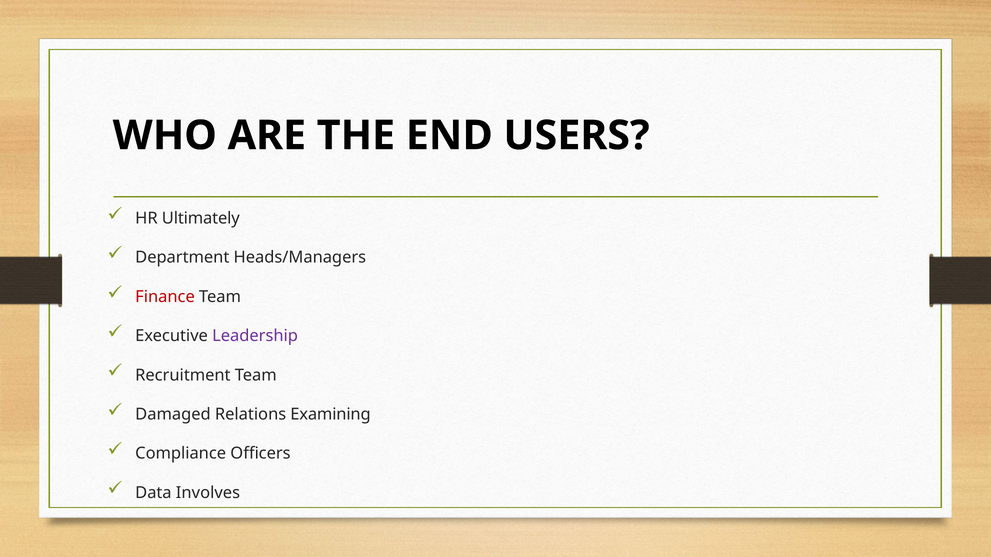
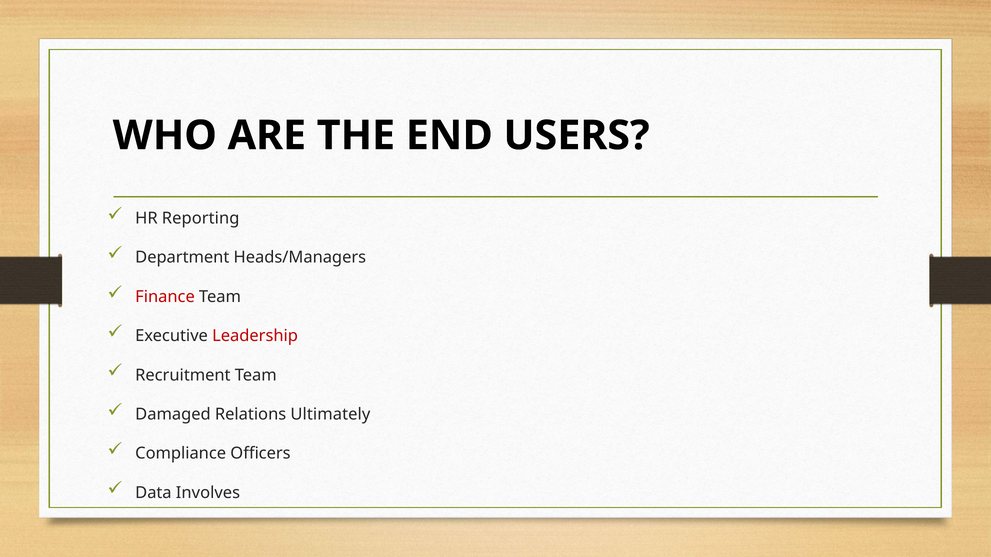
Ultimately: Ultimately -> Reporting
Leadership colour: purple -> red
Examining: Examining -> Ultimately
